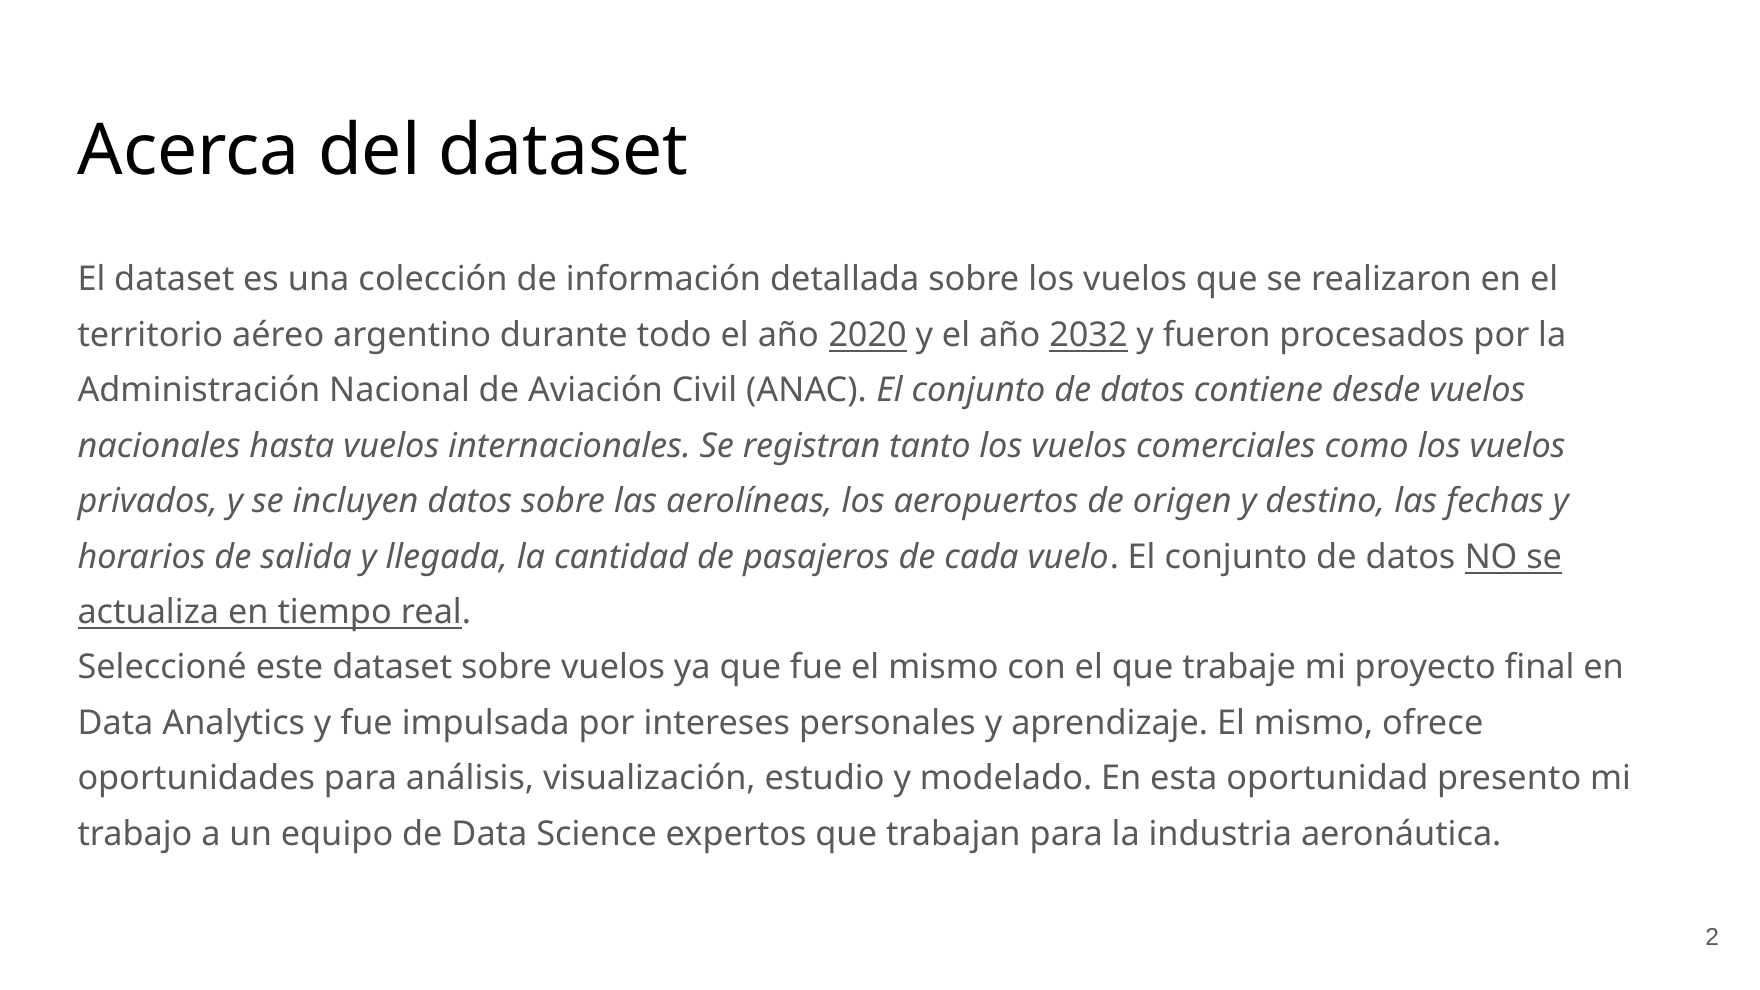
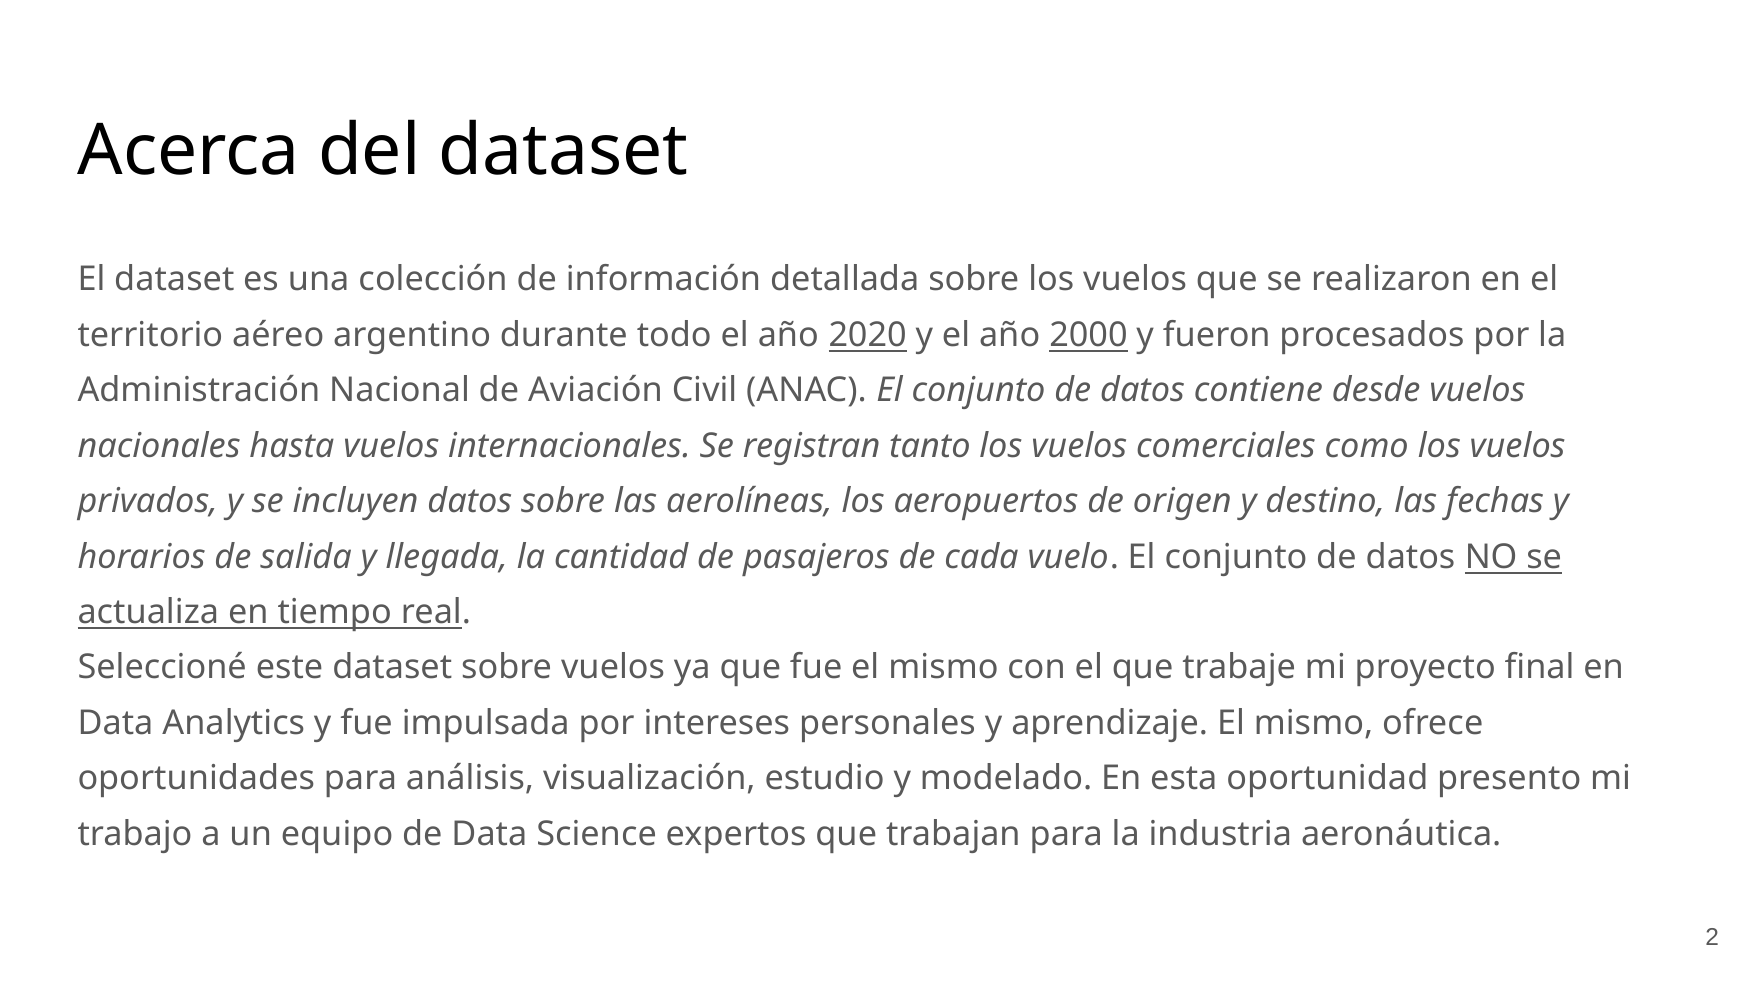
2032: 2032 -> 2000
